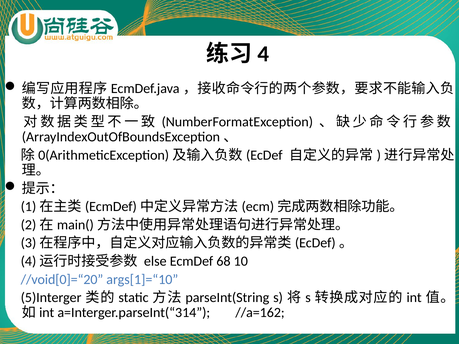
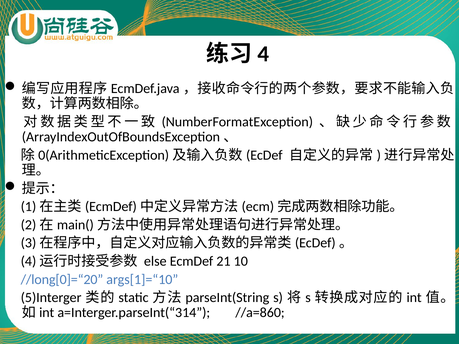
68: 68 -> 21
//void[0]=“20: //void[0]=“20 -> //long[0]=“20
//a=162: //a=162 -> //a=860
